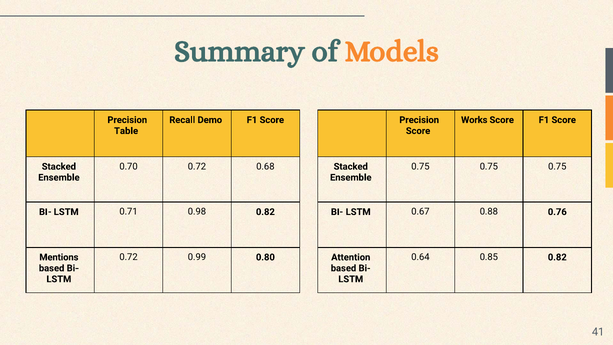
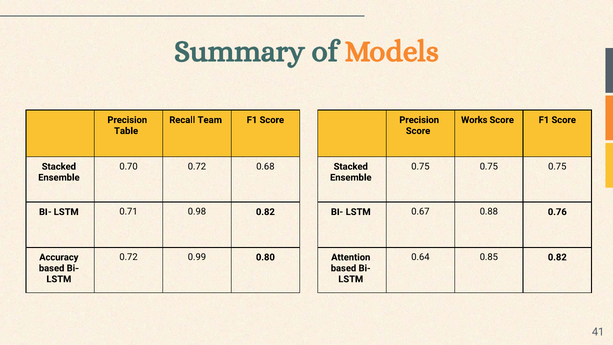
Demo: Demo -> Team
Mentions: Mentions -> Accuracy
